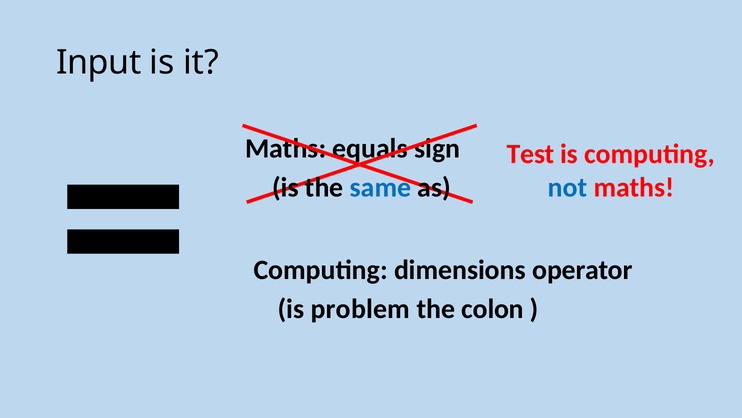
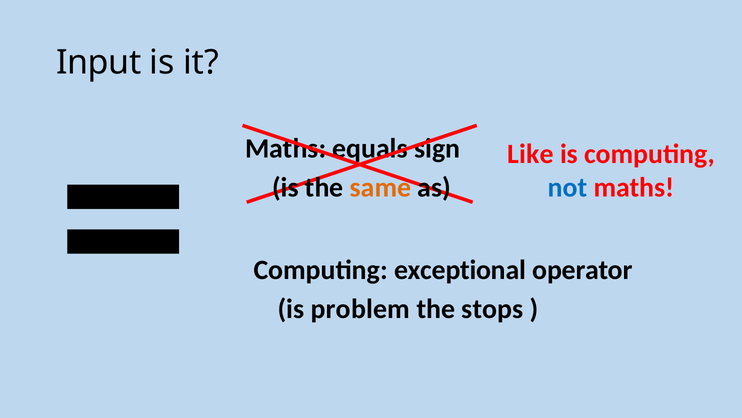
Test: Test -> Like
same colour: blue -> orange
dimensions: dimensions -> exceptional
colon: colon -> stops
